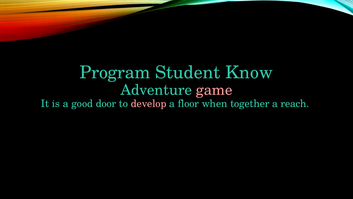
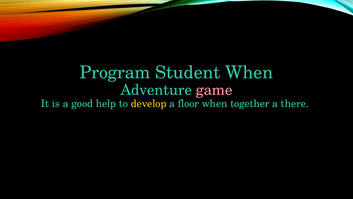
Student Know: Know -> When
door: door -> help
develop colour: pink -> yellow
reach: reach -> there
